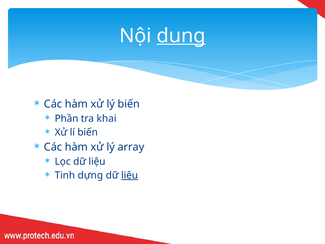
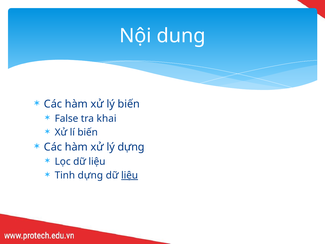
dung underline: present -> none
Phần: Phần -> False
lý array: array -> dựng
